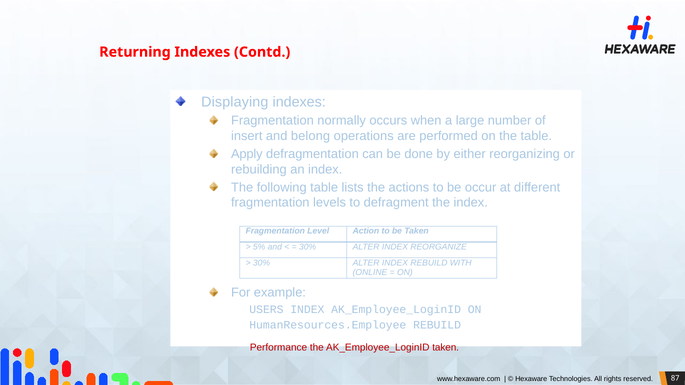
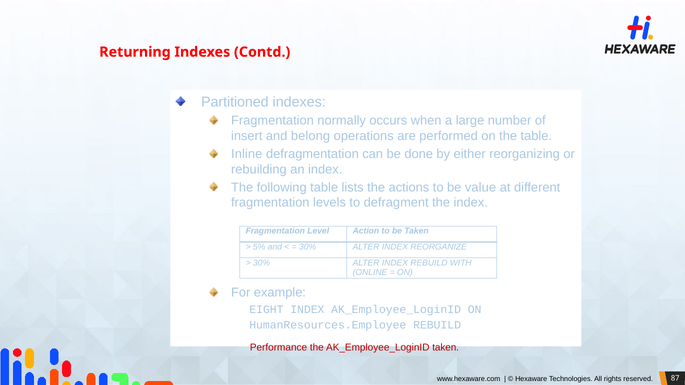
Displaying: Displaying -> Partitioned
Apply: Apply -> Inline
occur: occur -> value
USERS: USERS -> EIGHT
